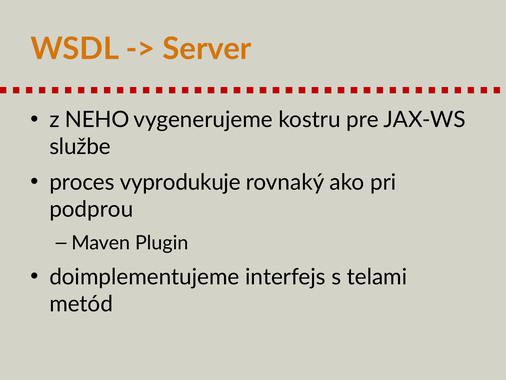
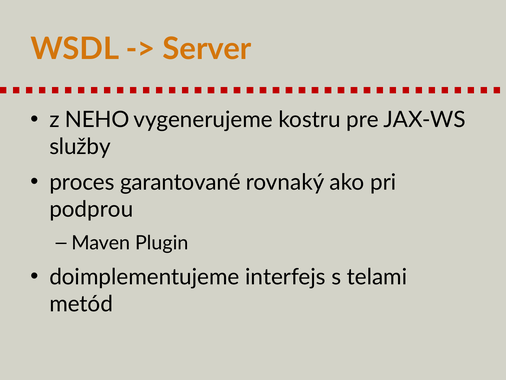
službe: službe -> služby
vyprodukuje: vyprodukuje -> garantované
